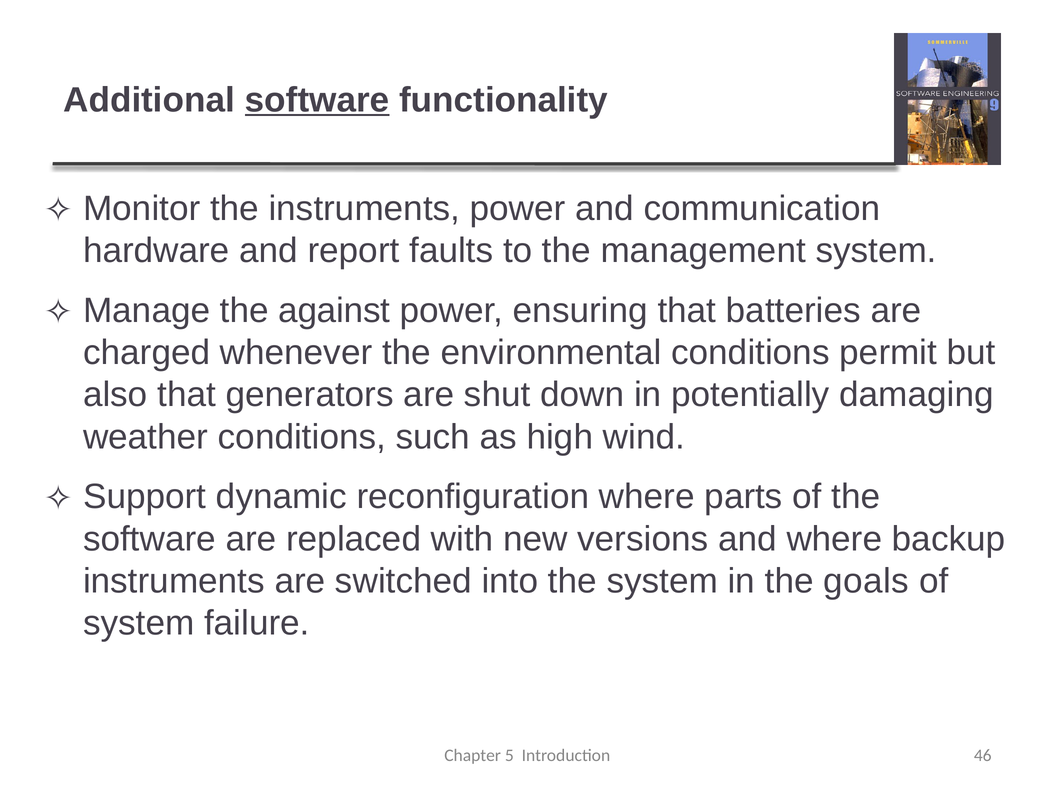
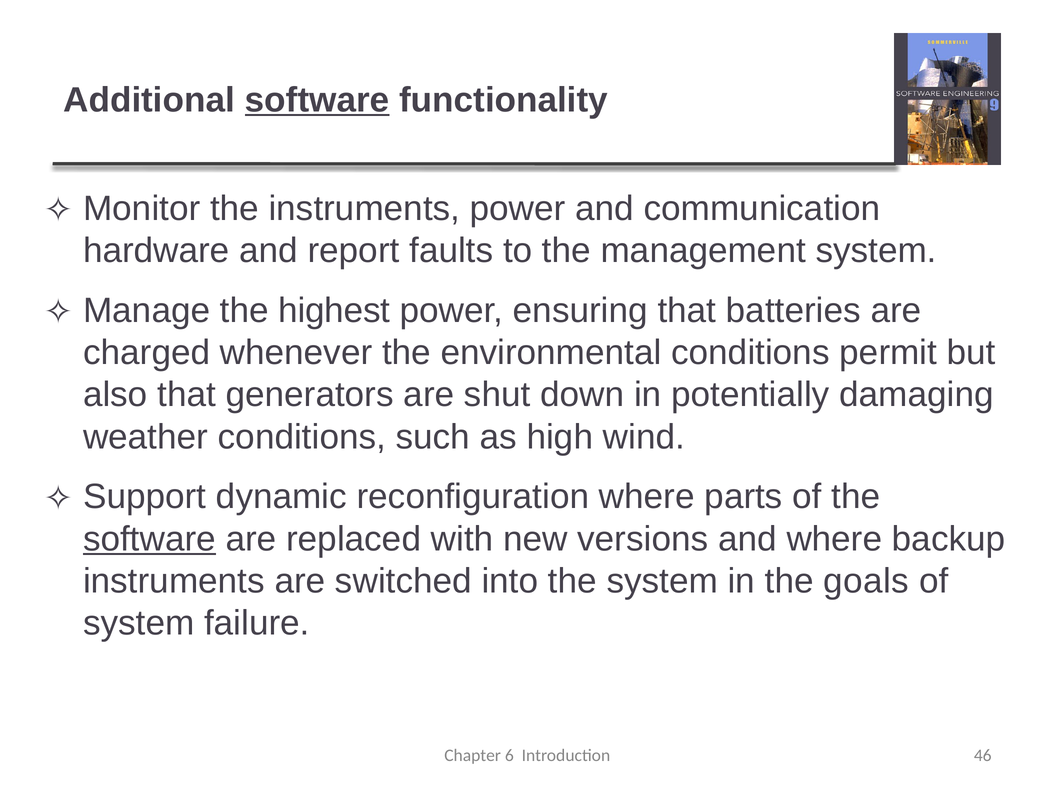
against: against -> highest
software at (150, 539) underline: none -> present
5: 5 -> 6
